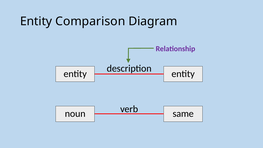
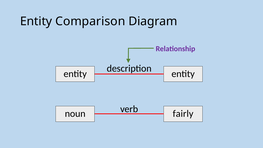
same: same -> fairly
